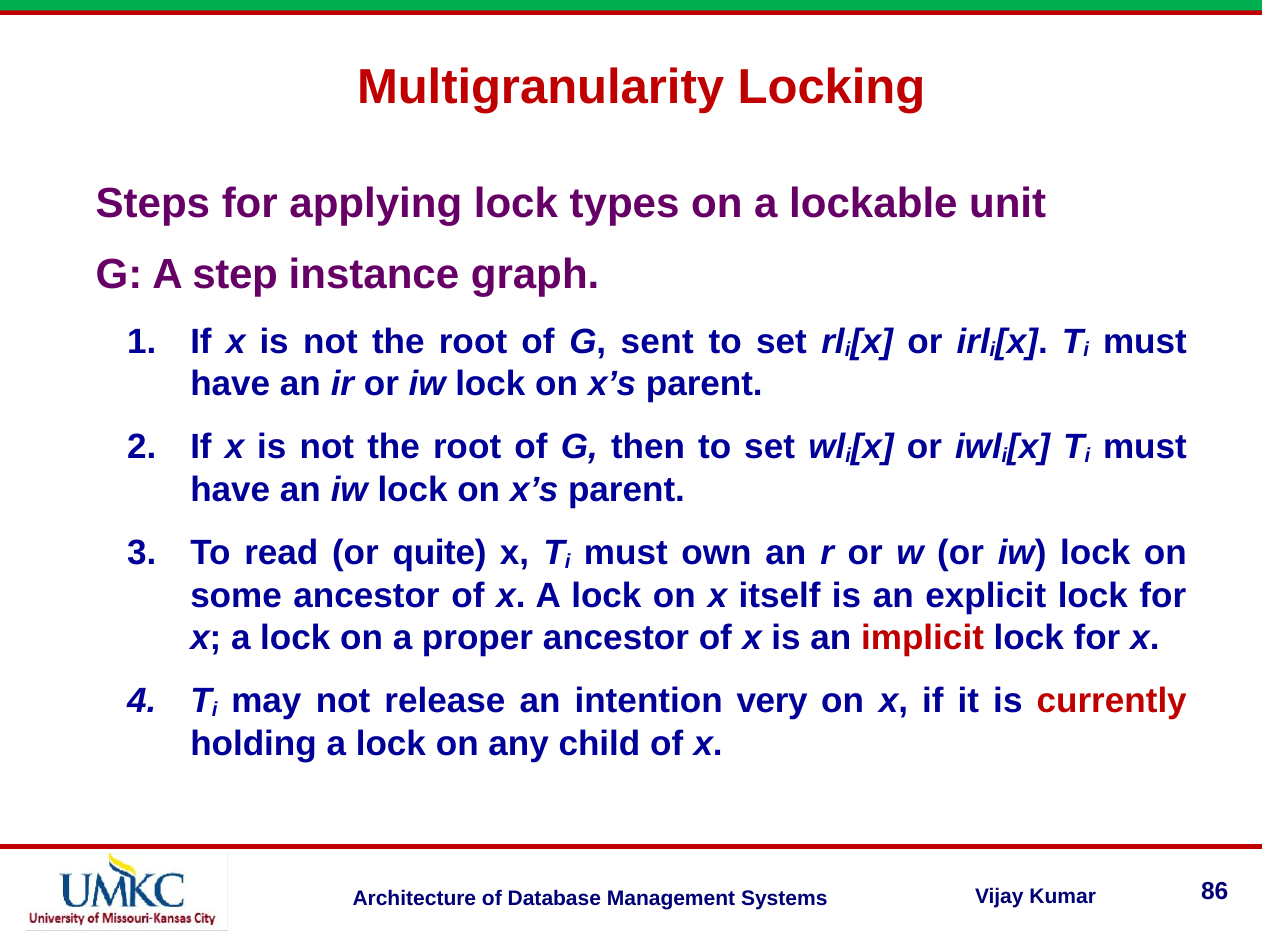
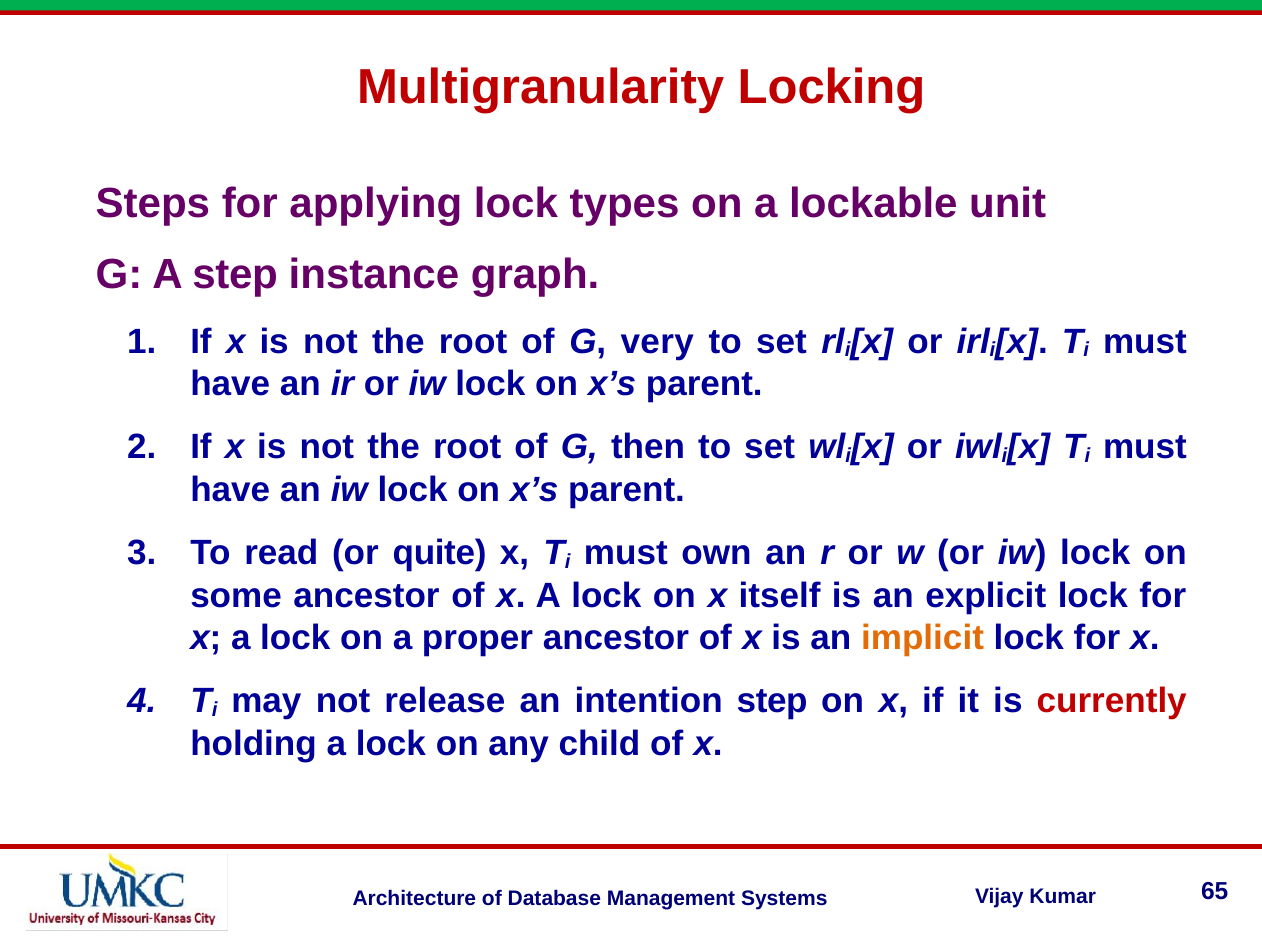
sent: sent -> very
implicit colour: red -> orange
intention very: very -> step
86: 86 -> 65
